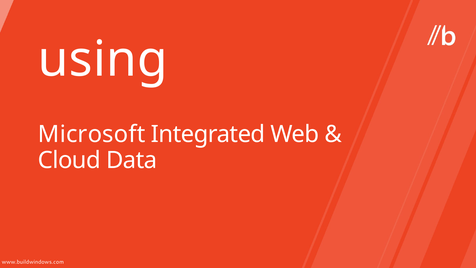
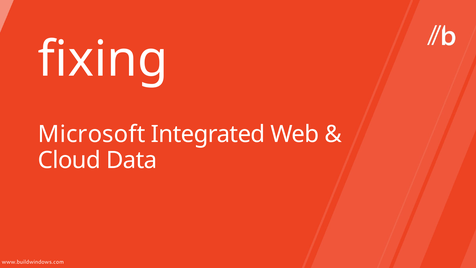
using: using -> fixing
